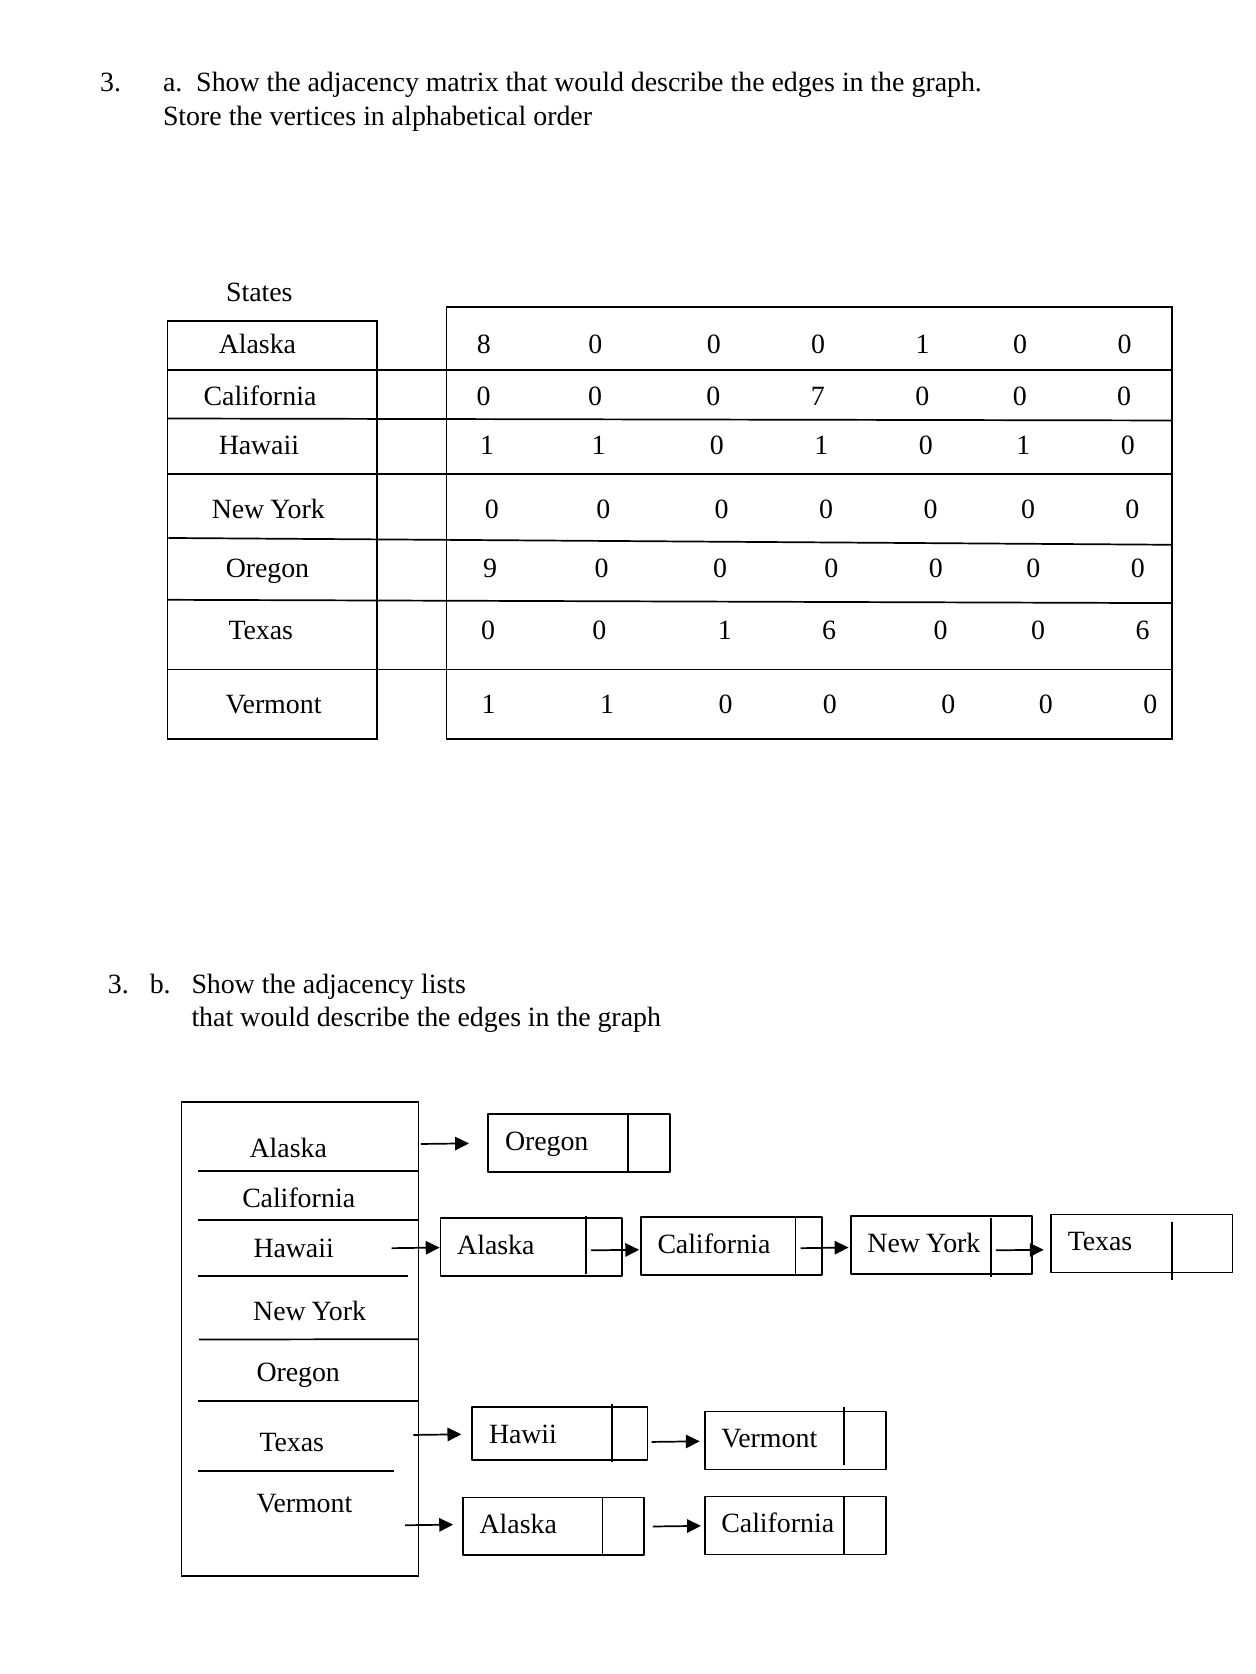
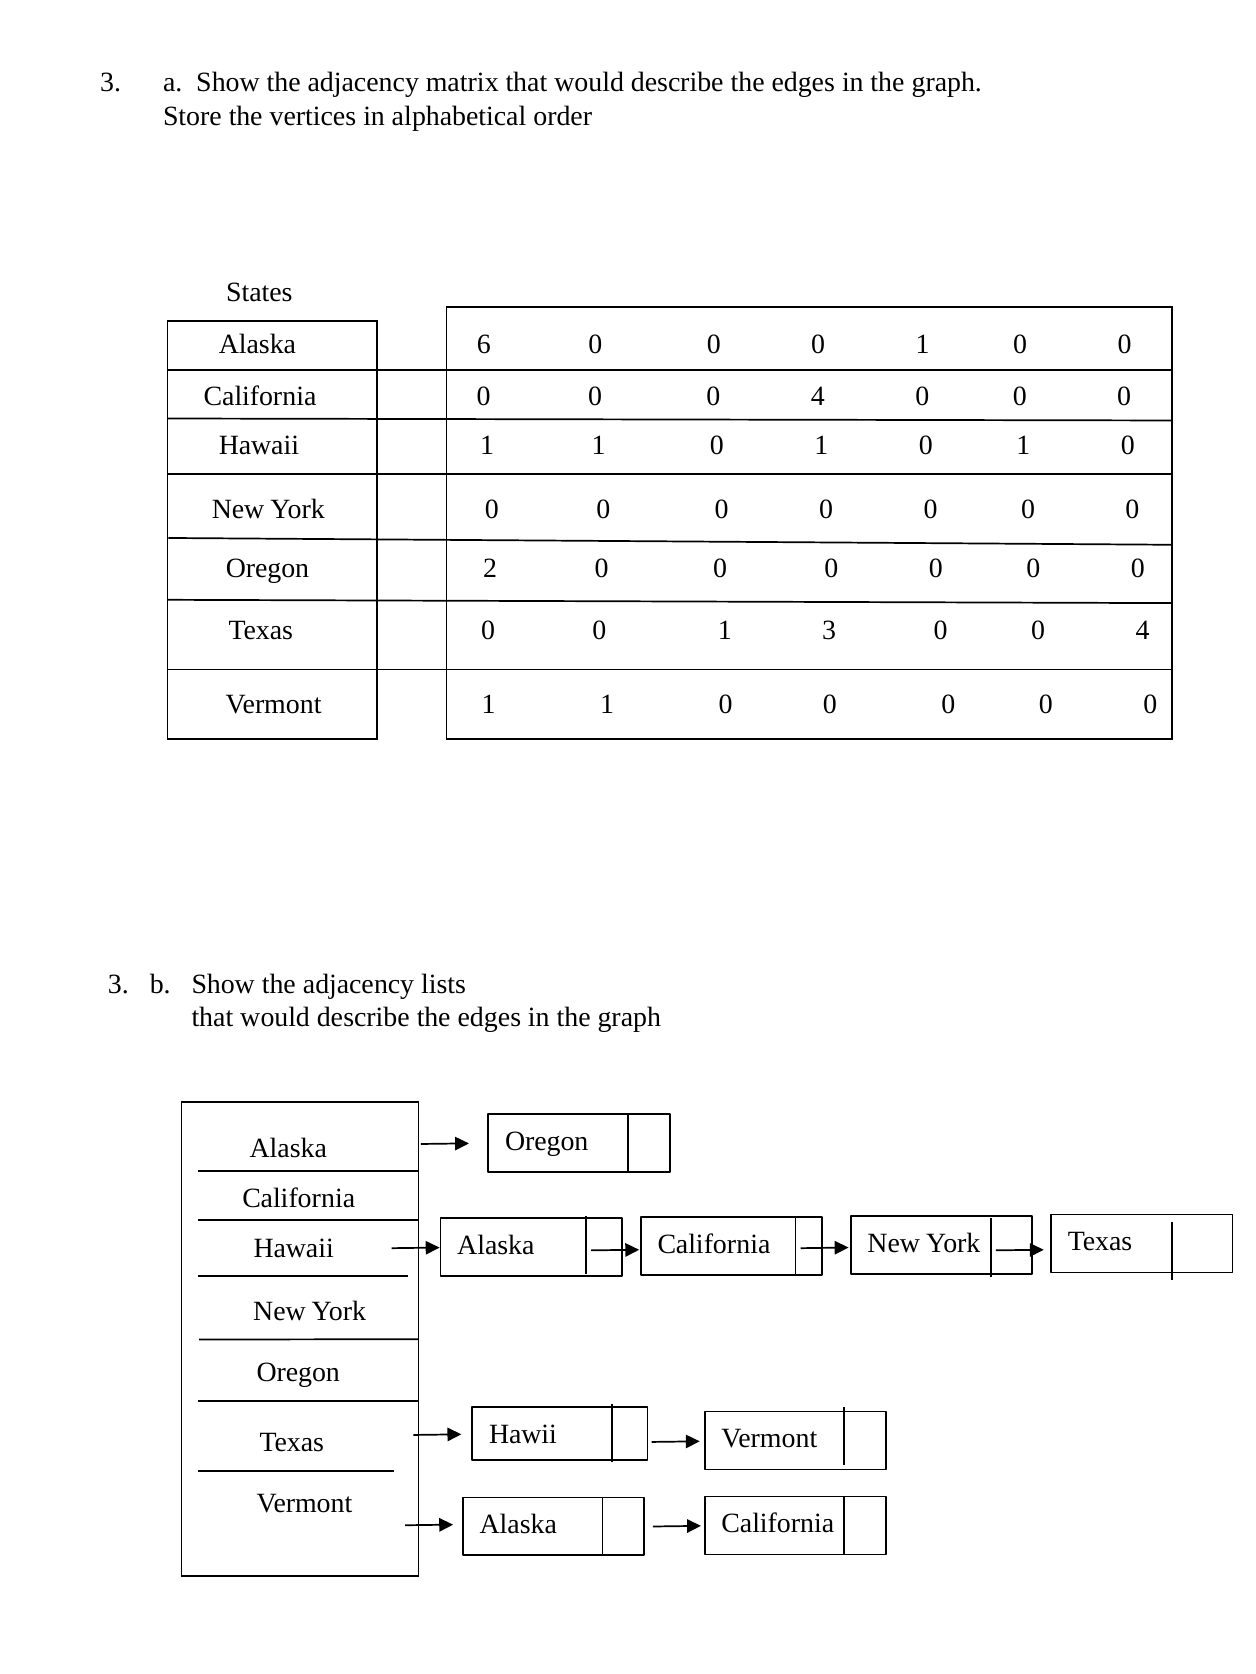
8: 8 -> 6
0 0 0 7: 7 -> 4
9: 9 -> 2
1 6: 6 -> 3
6 at (1143, 630): 6 -> 4
